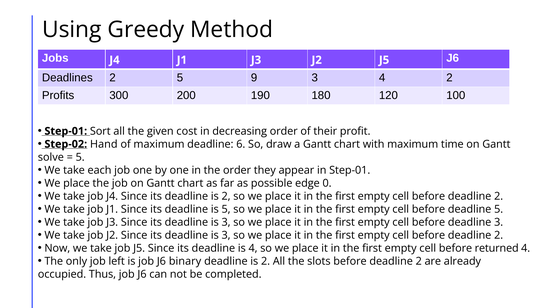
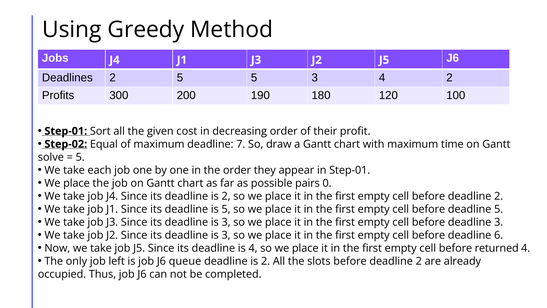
5 9: 9 -> 5
Hand: Hand -> Equal
6: 6 -> 7
edge: edge -> pairs
2 at (499, 235): 2 -> 6
binary: binary -> queue
